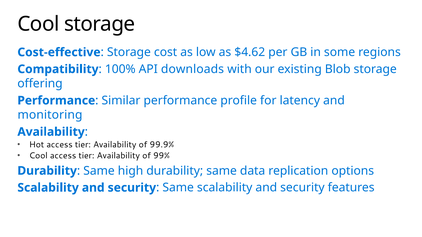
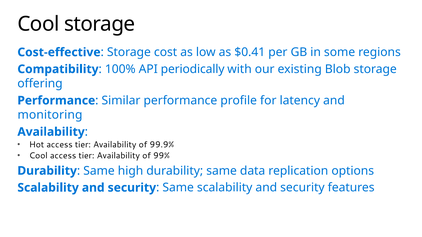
$4.62: $4.62 -> $0.41
downloads: downloads -> periodically
